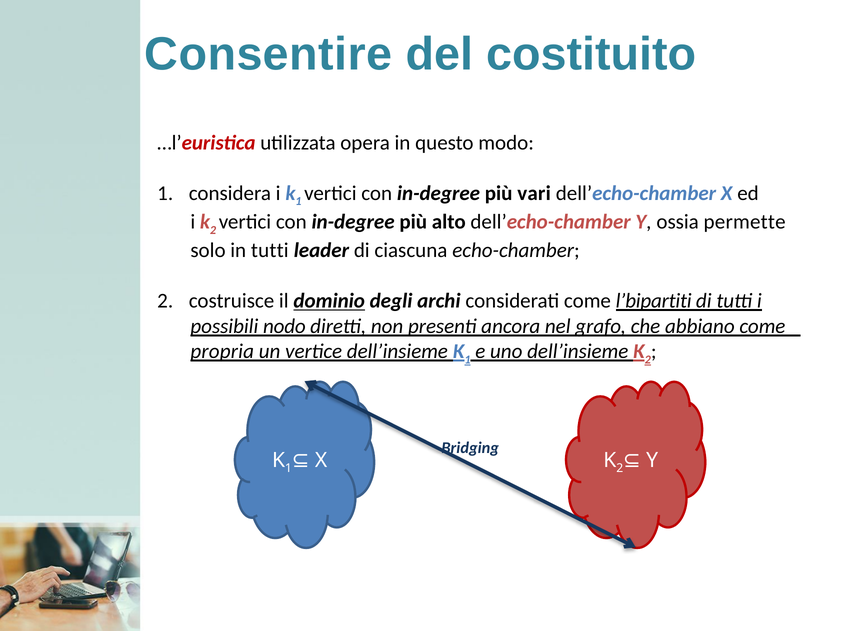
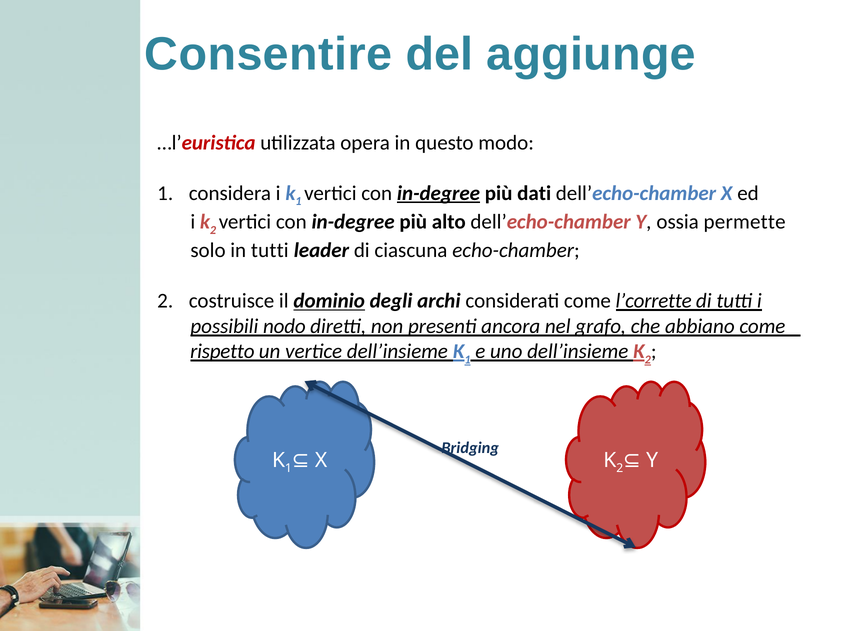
costituito: costituito -> aggiunge
in-degree at (438, 193) underline: none -> present
vari: vari -> dati
l’bipartiti: l’bipartiti -> l’corrette
propria: propria -> rispetto
